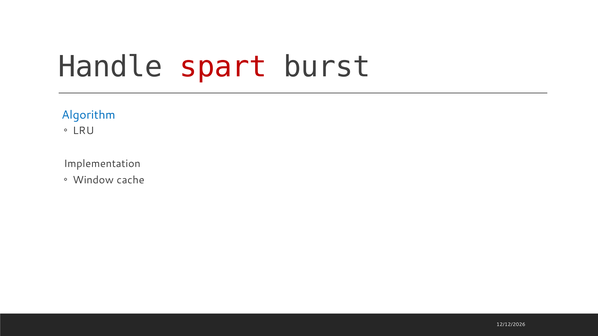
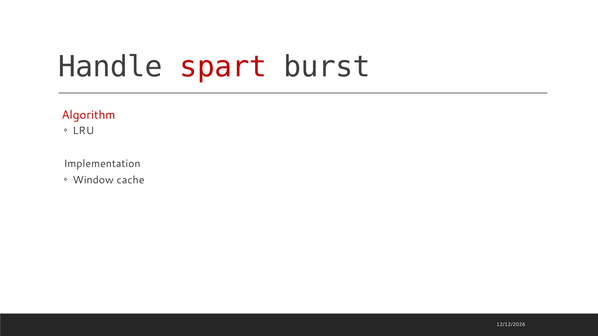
Algorithm colour: blue -> red
